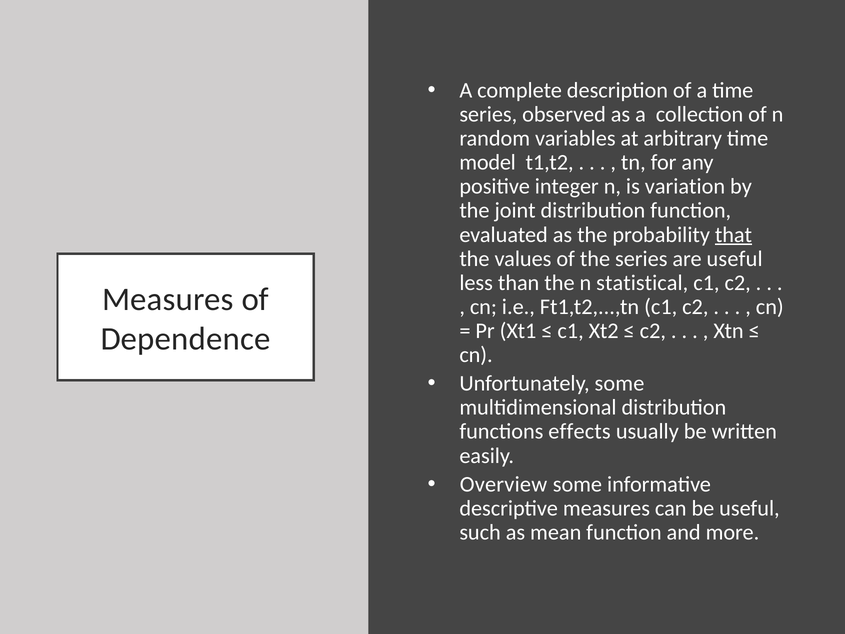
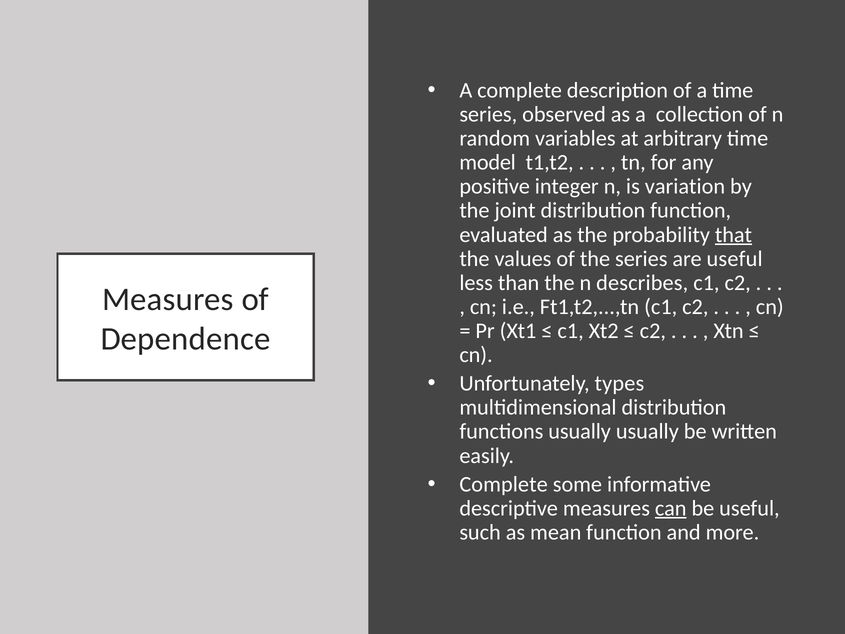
statistical: statistical -> describes
Unfortunately some: some -> types
functions effects: effects -> usually
Overview at (503, 484): Overview -> Complete
can underline: none -> present
